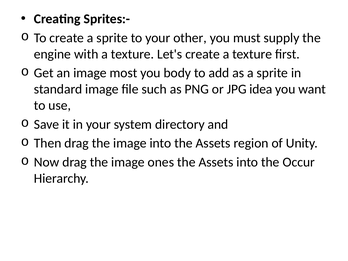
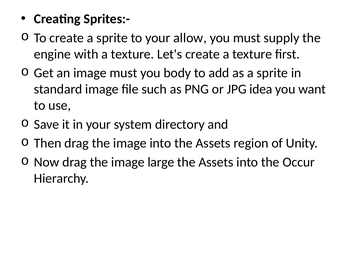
other: other -> allow
image most: most -> must
ones: ones -> large
